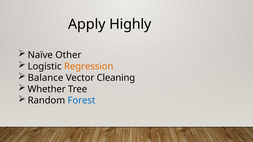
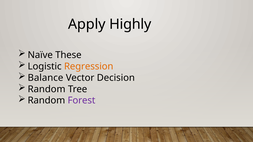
Other: Other -> These
Cleaning: Cleaning -> Decision
Whether at (47, 89): Whether -> Random
Forest colour: blue -> purple
